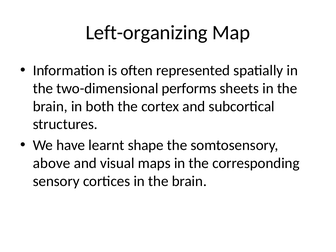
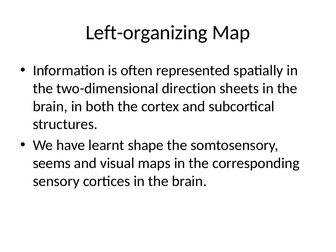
performs: performs -> direction
above: above -> seems
